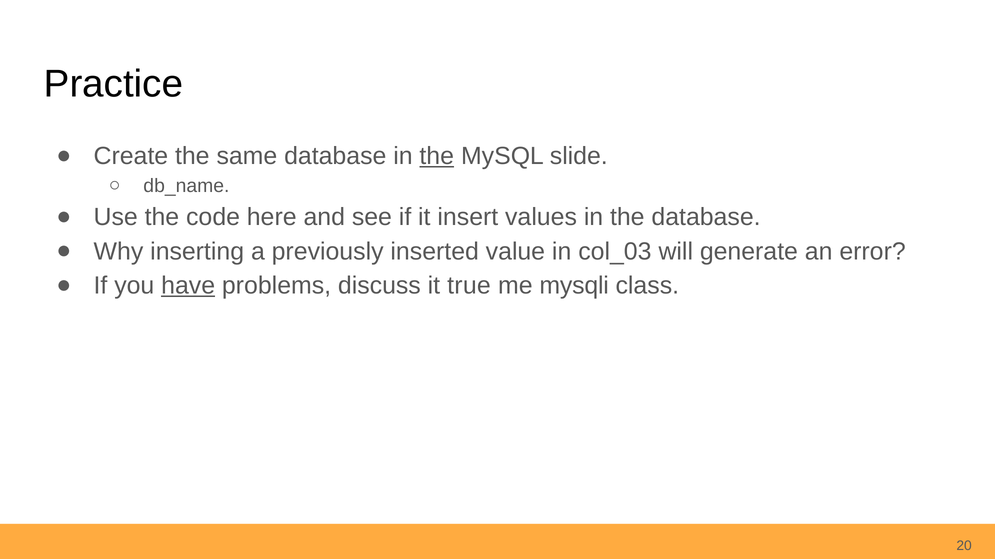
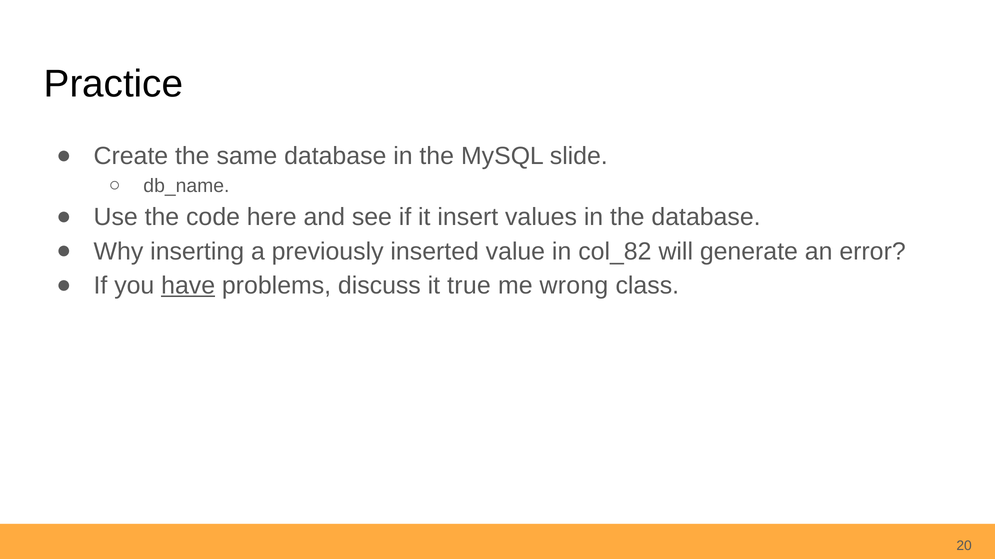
the at (437, 156) underline: present -> none
col_03: col_03 -> col_82
mysqli: mysqli -> wrong
